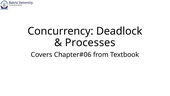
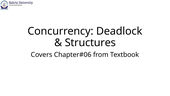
Processes: Processes -> Structures
